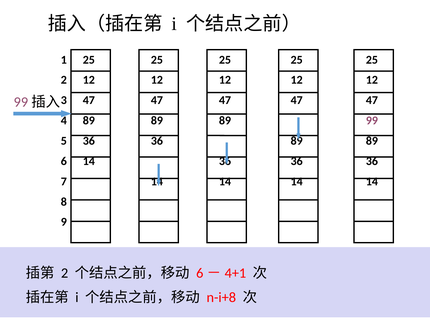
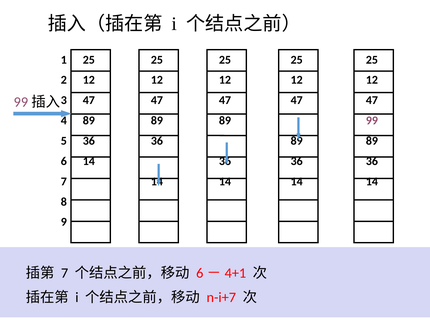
2 at (65, 274): 2 -> 7
n-i+8: n-i+8 -> n-i+7
